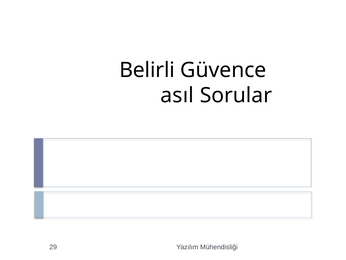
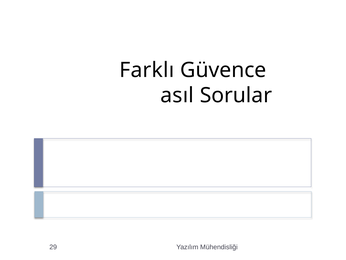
Belirli: Belirli -> Farklı
